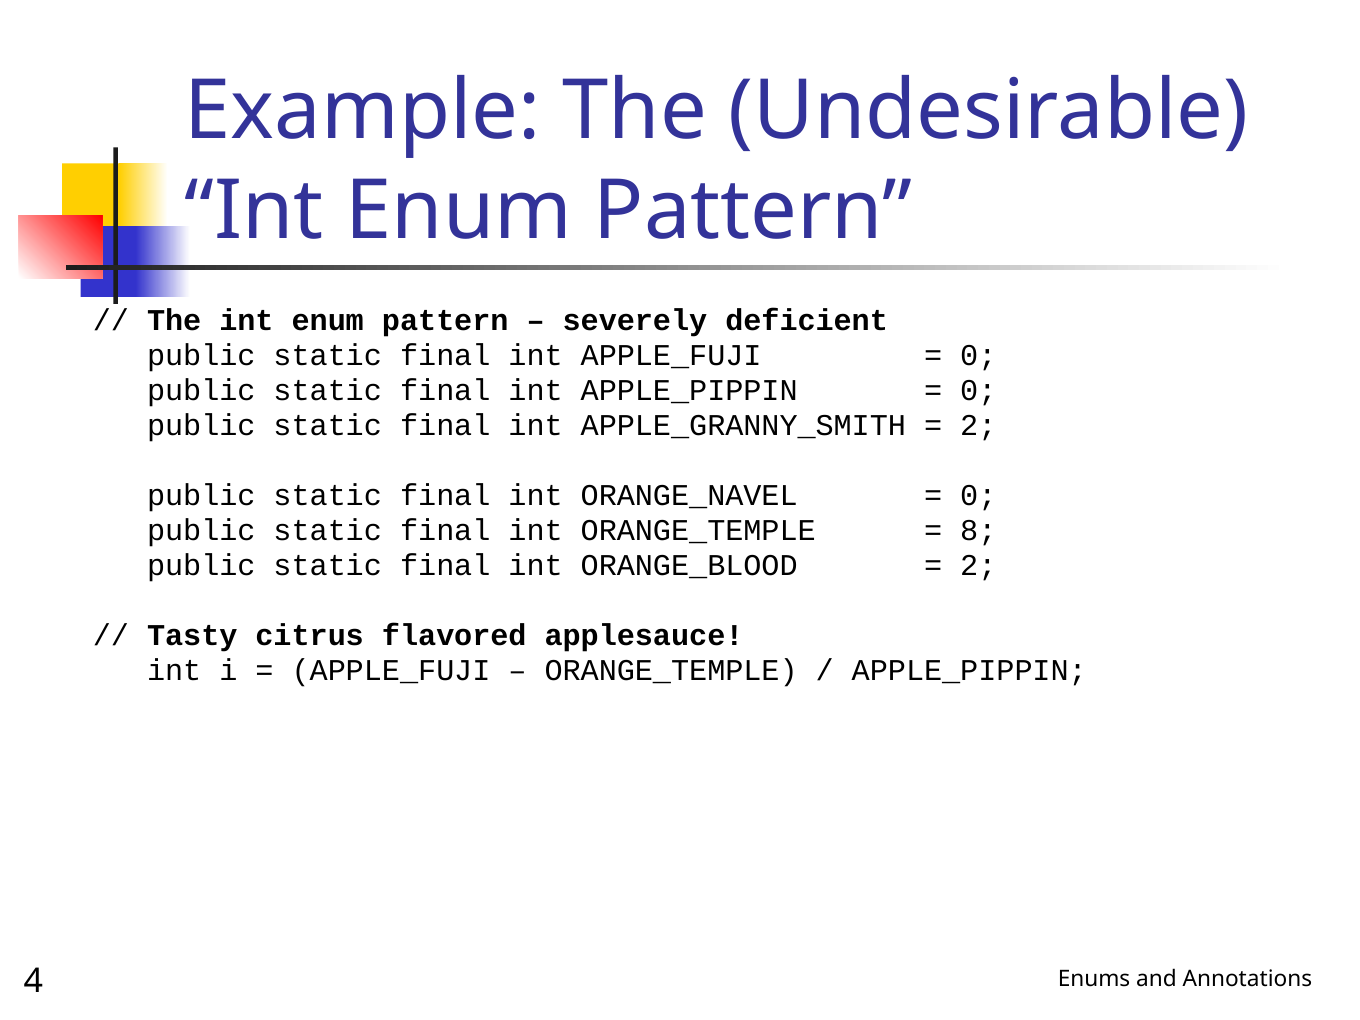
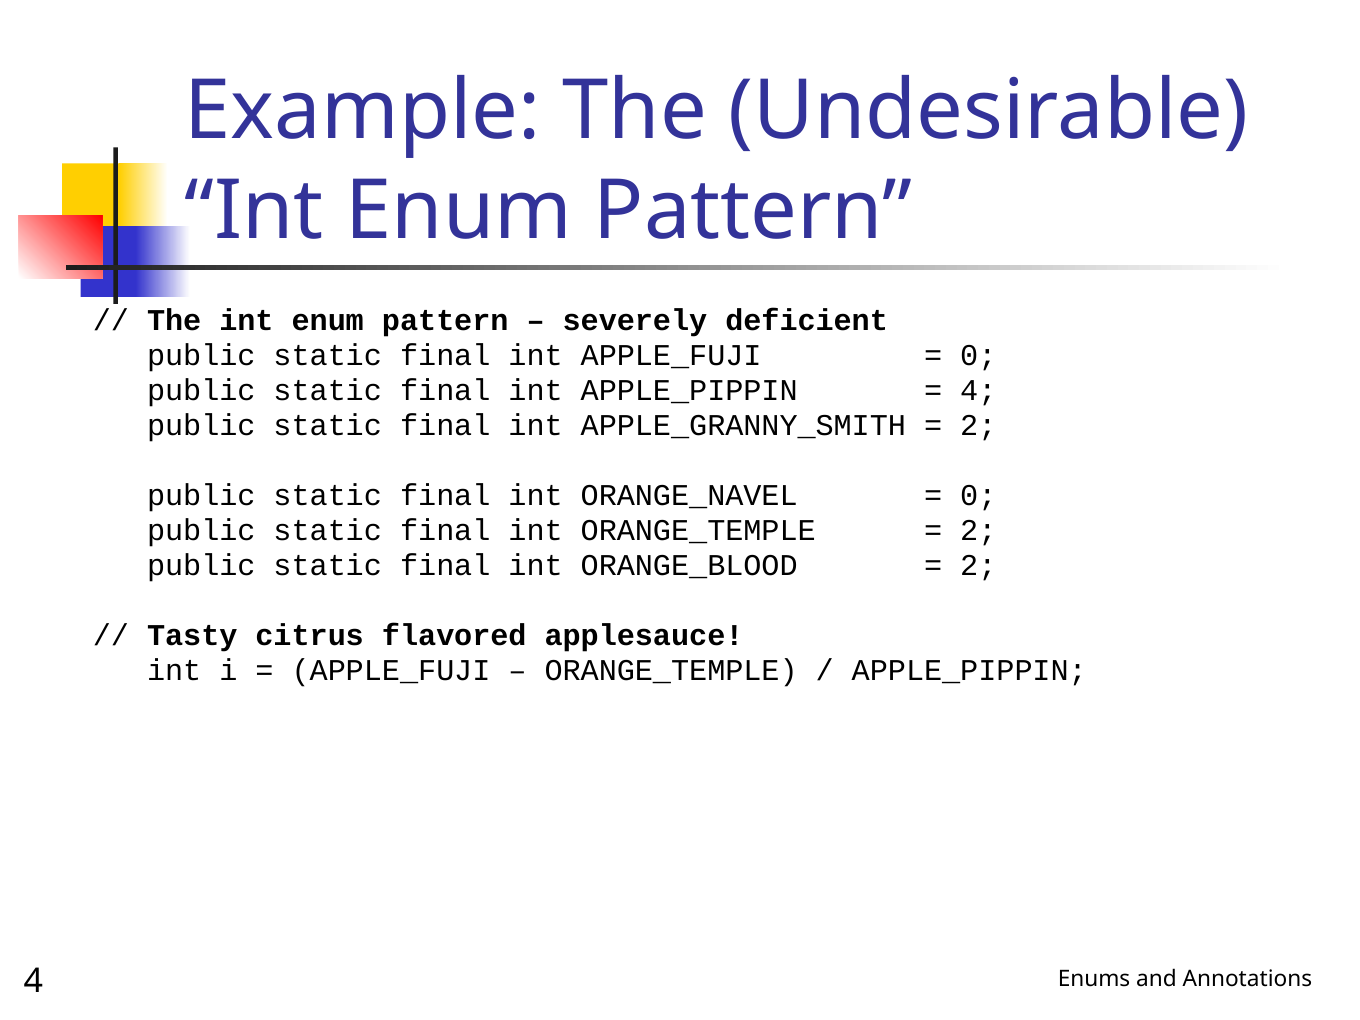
0 at (978, 390): 0 -> 4
8 at (978, 531): 8 -> 2
